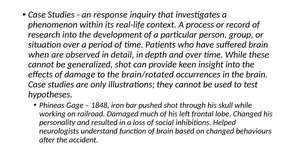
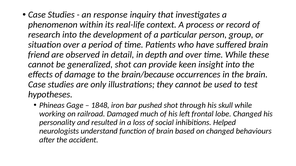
when: when -> friend
brain/rotated: brain/rotated -> brain/because
